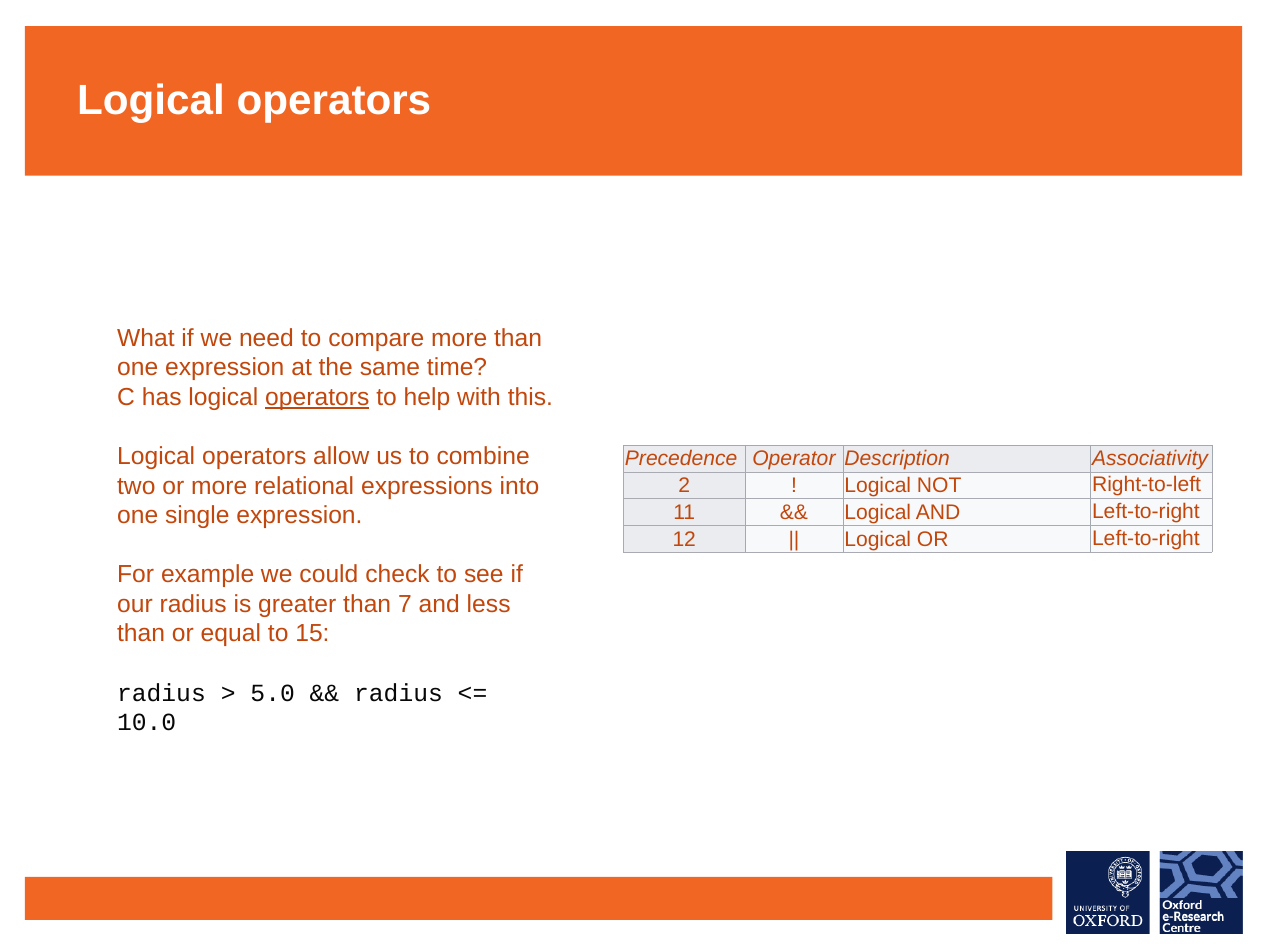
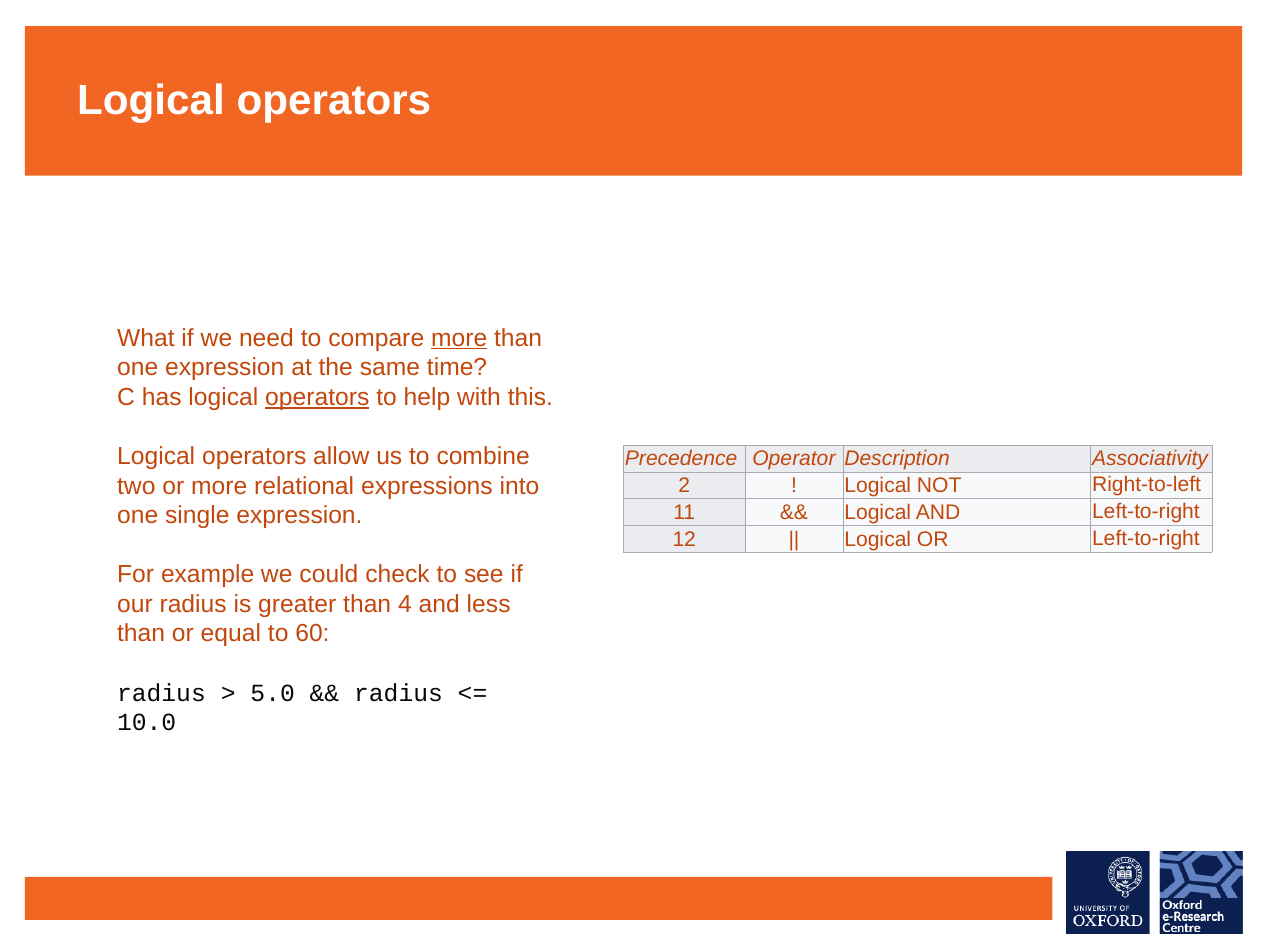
more at (459, 338) underline: none -> present
7: 7 -> 4
15: 15 -> 60
